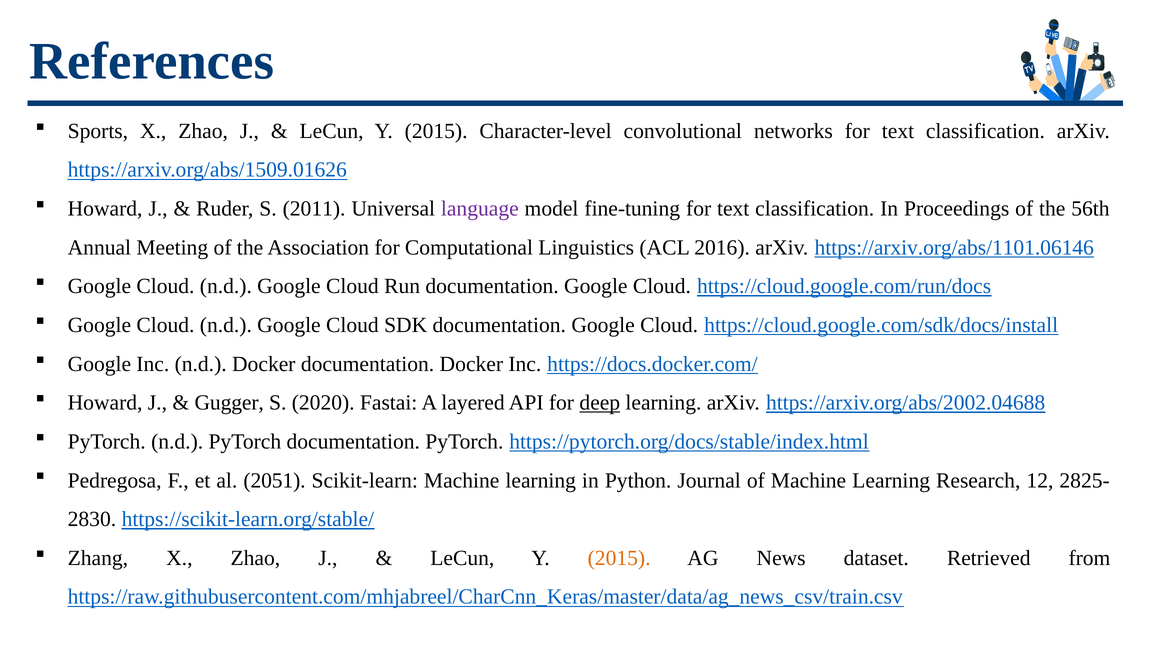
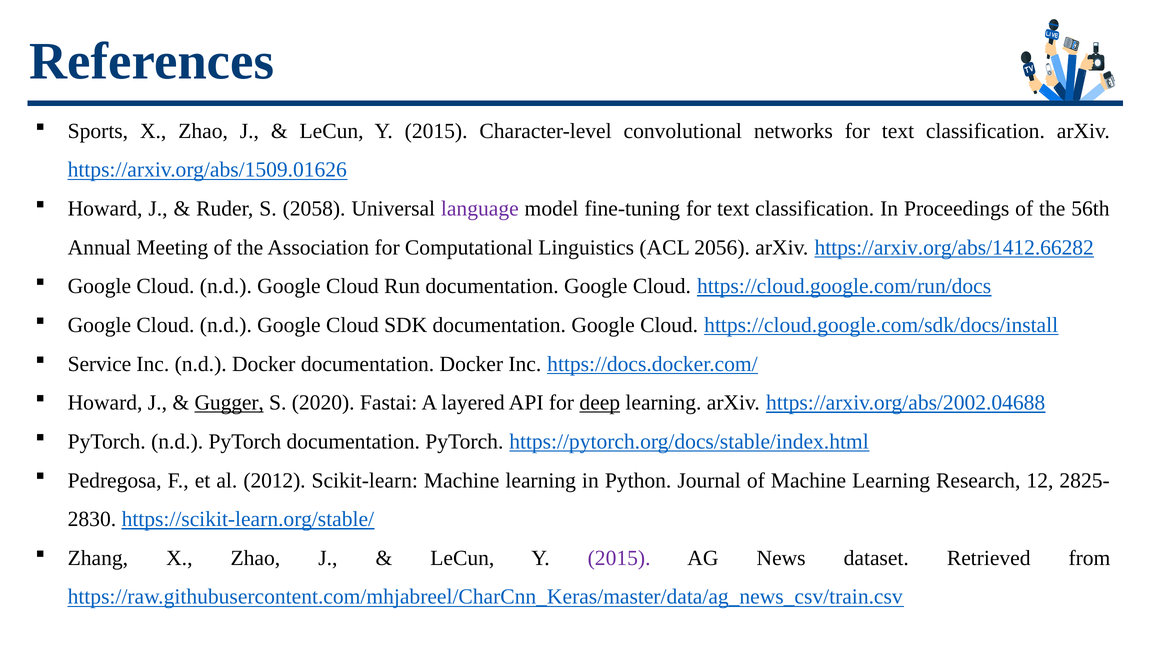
2011: 2011 -> 2058
2016: 2016 -> 2056
https://arxiv.org/abs/1101.06146: https://arxiv.org/abs/1101.06146 -> https://arxiv.org/abs/1412.66282
Google at (99, 364): Google -> Service
Gugger underline: none -> present
2051: 2051 -> 2012
2015 at (619, 558) colour: orange -> purple
